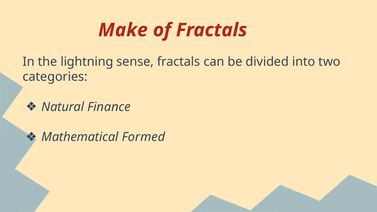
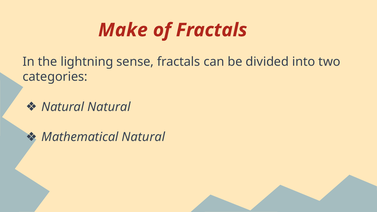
Natural Finance: Finance -> Natural
Mathematical Formed: Formed -> Natural
